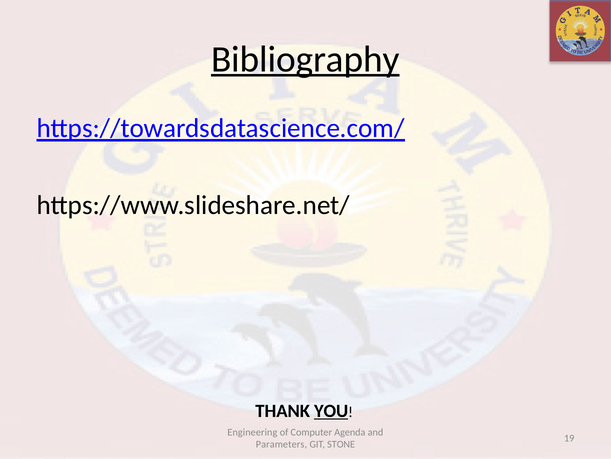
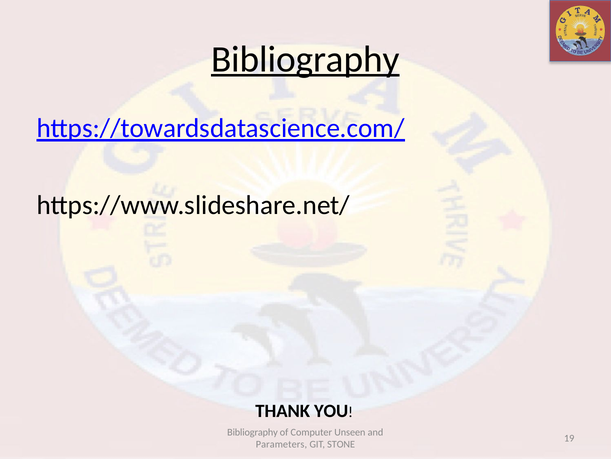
YOU underline: present -> none
Engineering at (252, 432): Engineering -> Bibliography
Agenda: Agenda -> Unseen
